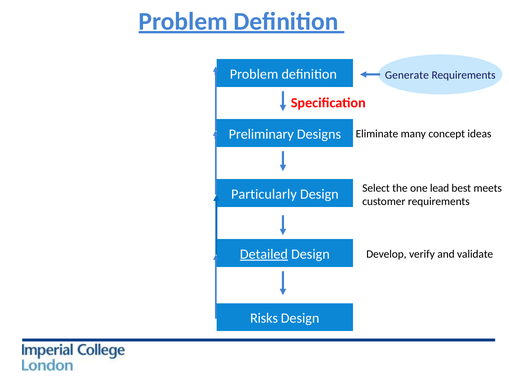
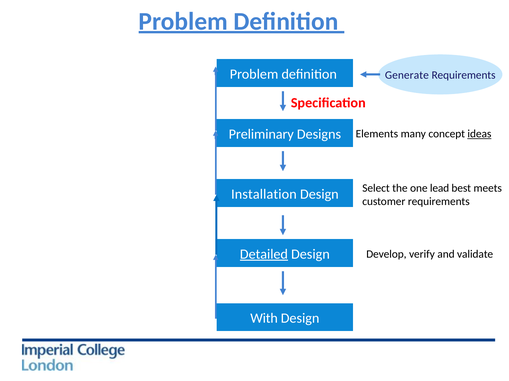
Eliminate: Eliminate -> Elements
ideas underline: none -> present
Particularly: Particularly -> Installation
Risks: Risks -> With
